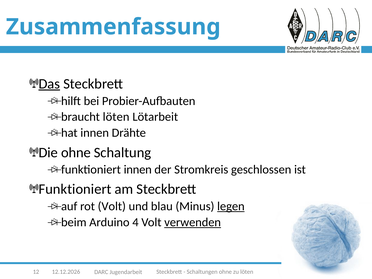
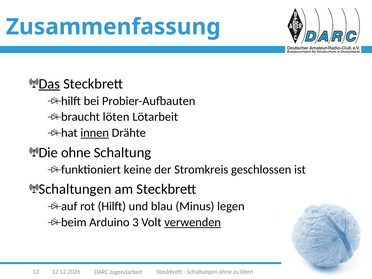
innen at (95, 133) underline: none -> present
funktioniert innen: innen -> keine
Funktioniert at (75, 189): Funktioniert -> Schaltungen
rot Volt: Volt -> Hilft
legen underline: present -> none
4: 4 -> 3
